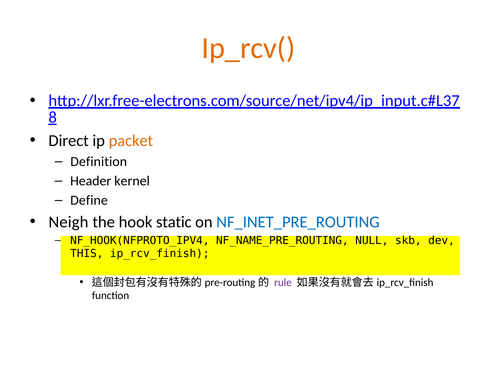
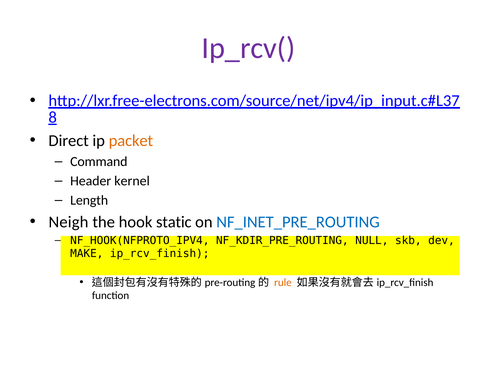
Ip_rcv( colour: orange -> purple
Definition: Definition -> Command
Define: Define -> Length
NF_NAME_PRE_ROUTING: NF_NAME_PRE_ROUTING -> NF_KDIR_PRE_ROUTING
THIS: THIS -> MAKE
rule colour: purple -> orange
